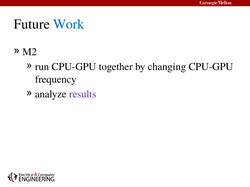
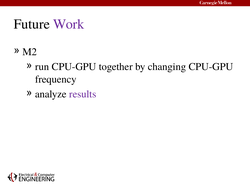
Work colour: blue -> purple
